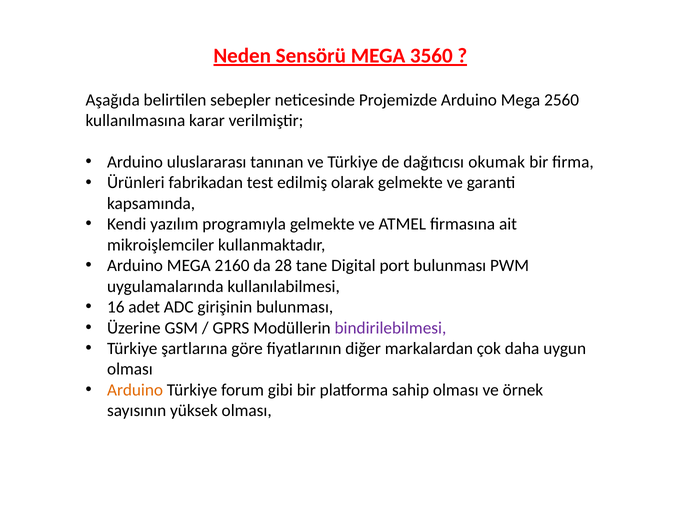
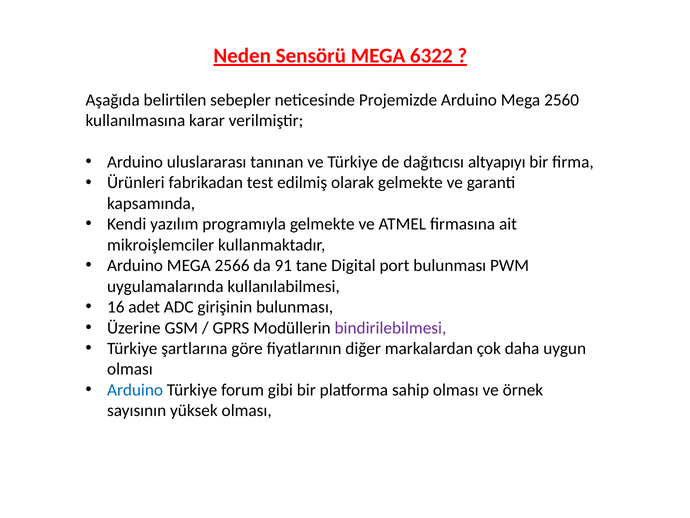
3560: 3560 -> 6322
okumak: okumak -> altyapıyı
2160: 2160 -> 2566
28: 28 -> 91
Arduino at (135, 390) colour: orange -> blue
